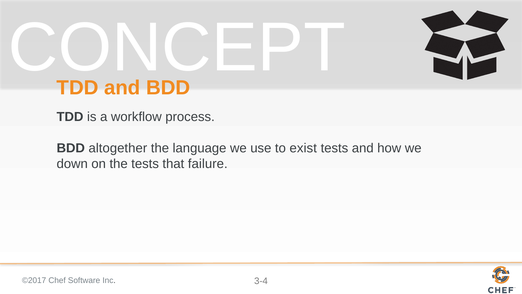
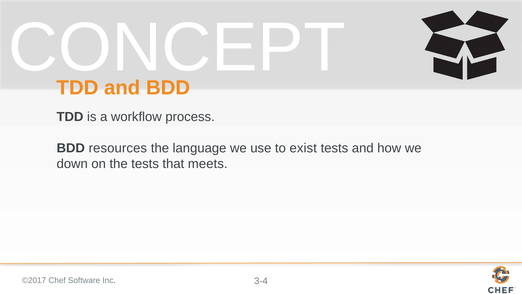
altogether: altogether -> resources
failure: failure -> meets
